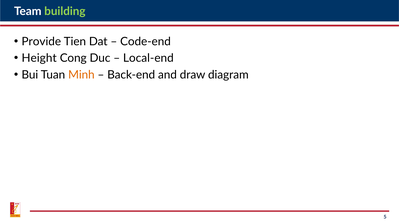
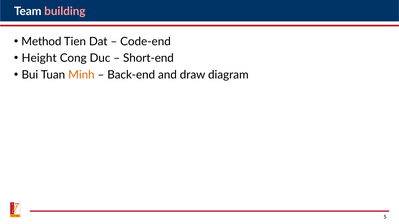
building colour: light green -> pink
Provide: Provide -> Method
Local-end: Local-end -> Short-end
